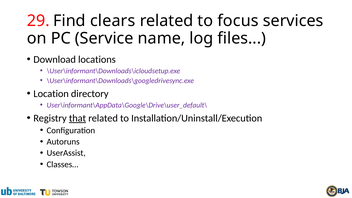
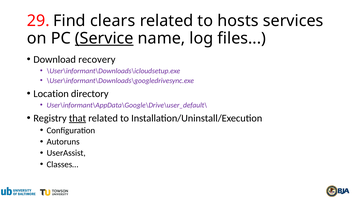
focus: focus -> hosts
Service underline: none -> present
locations: locations -> recovery
